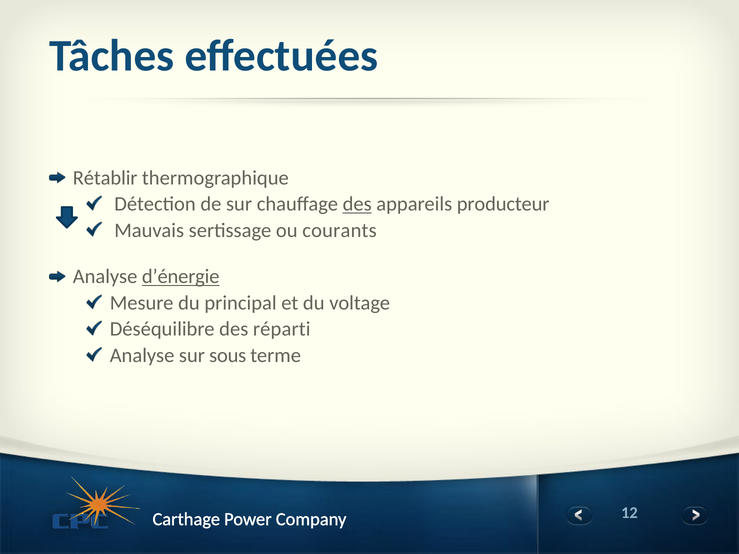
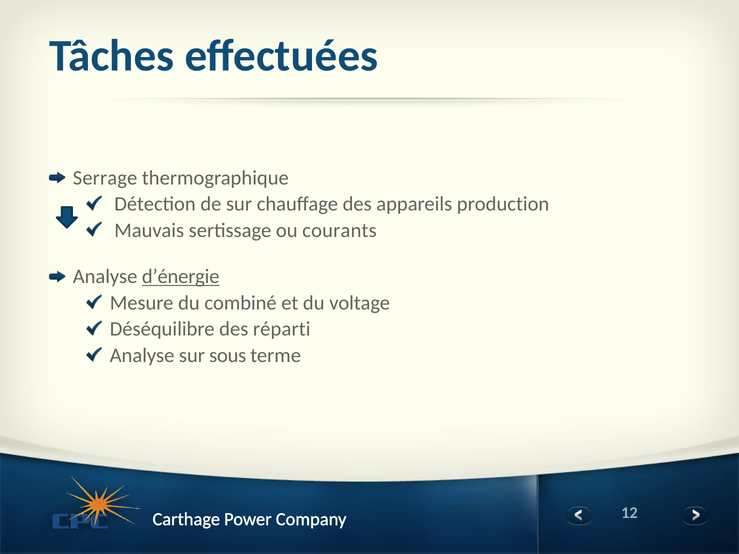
Rétablir: Rétablir -> Serrage
des at (357, 204) underline: present -> none
producteur: producteur -> production
principal: principal -> combiné
